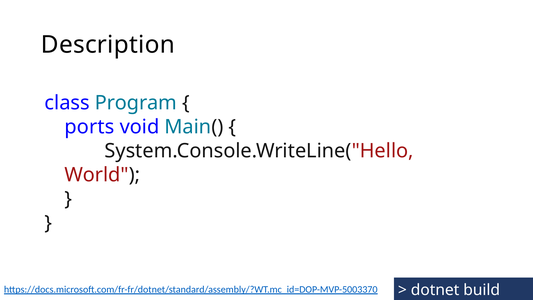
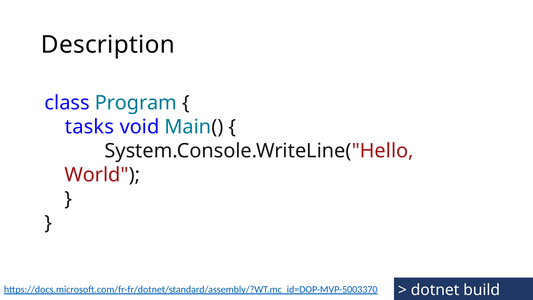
ports: ports -> tasks
